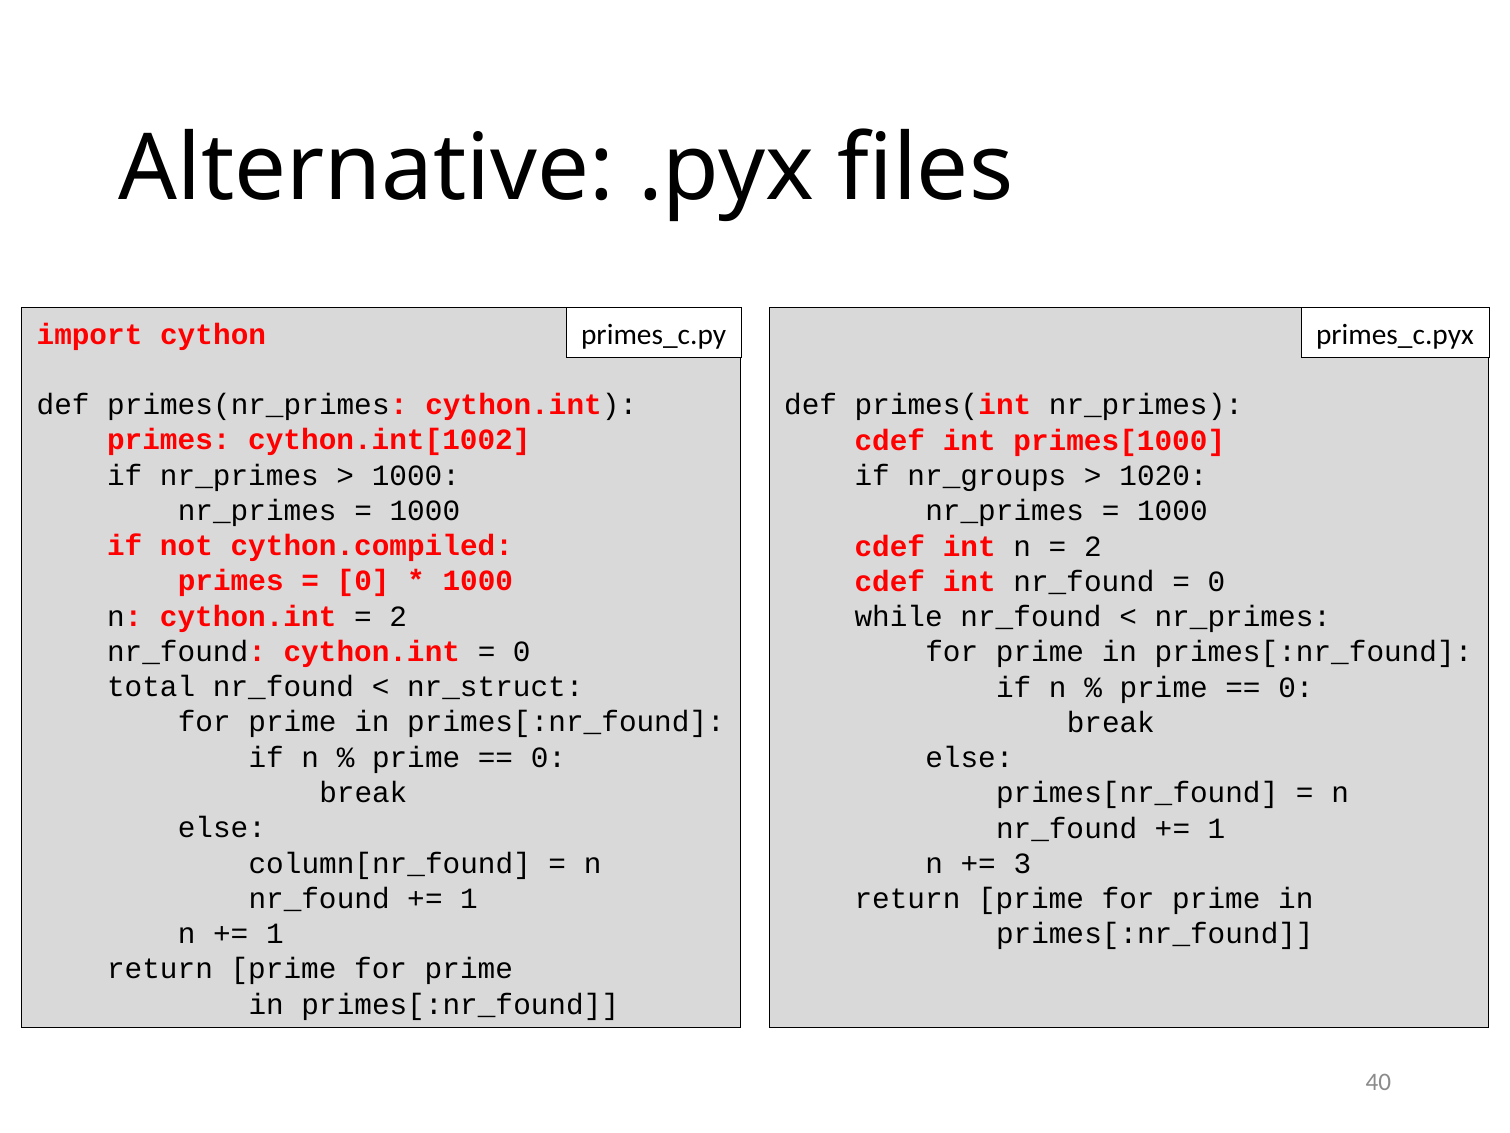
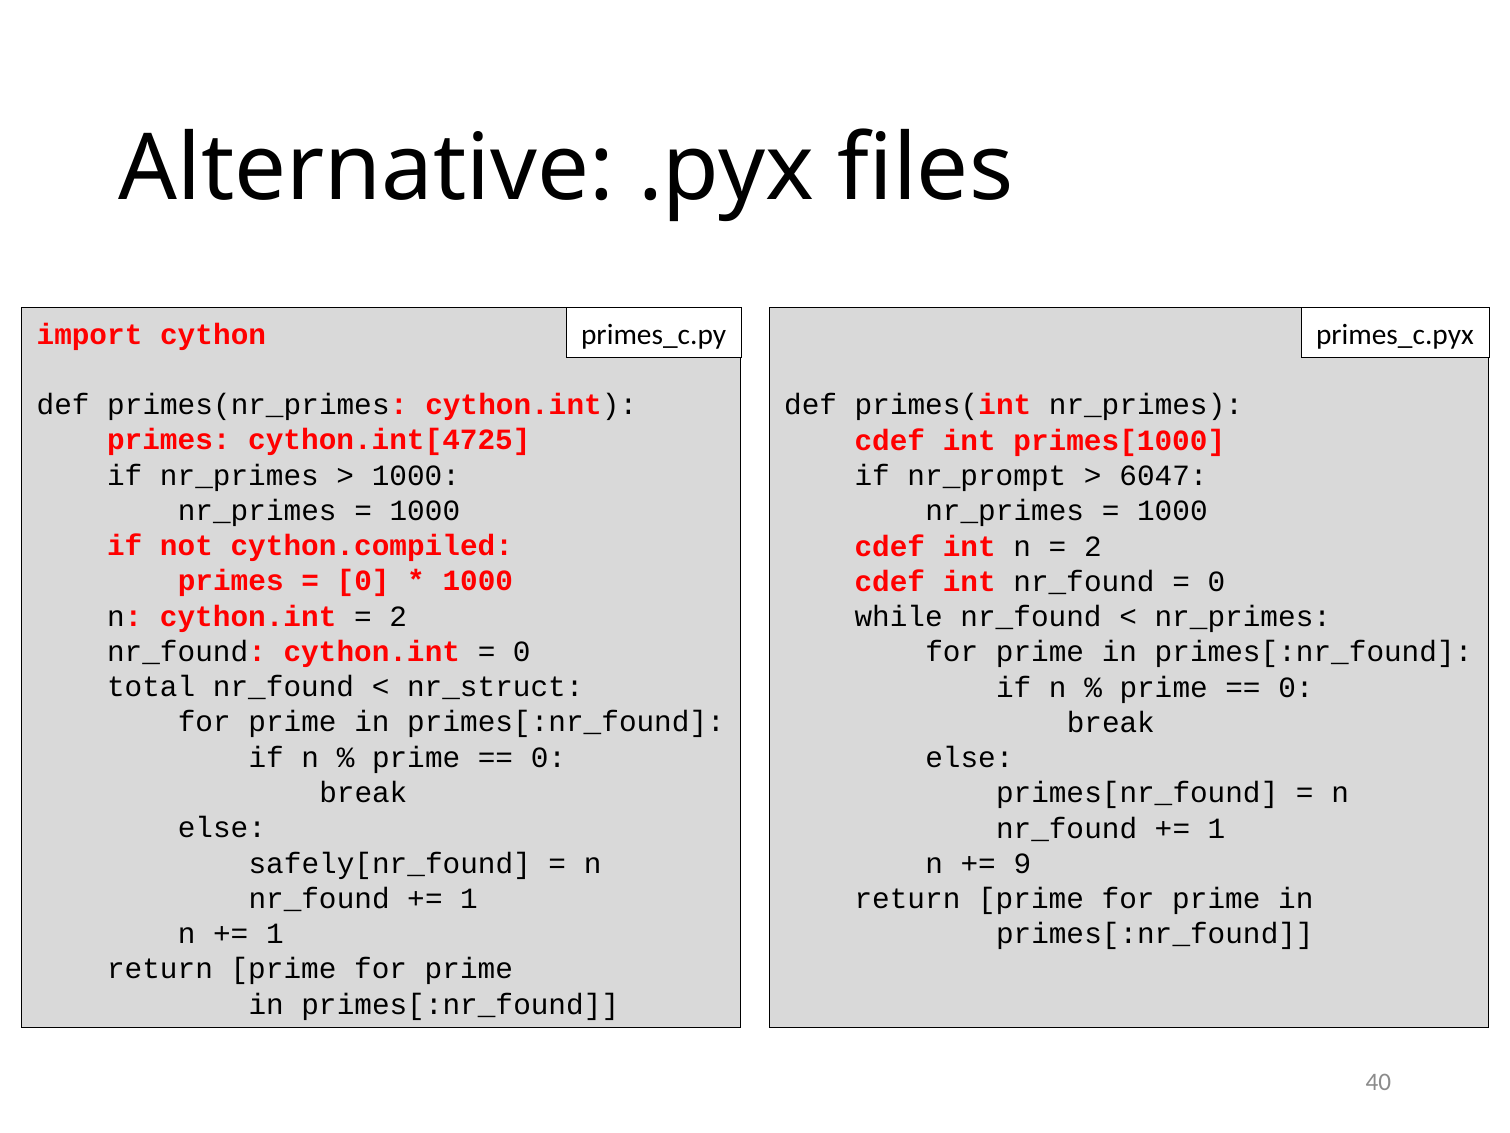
cython.int[1002: cython.int[1002 -> cython.int[4725
nr_groups: nr_groups -> nr_prompt
1020: 1020 -> 6047
column[nr_found: column[nr_found -> safely[nr_found
3: 3 -> 9
